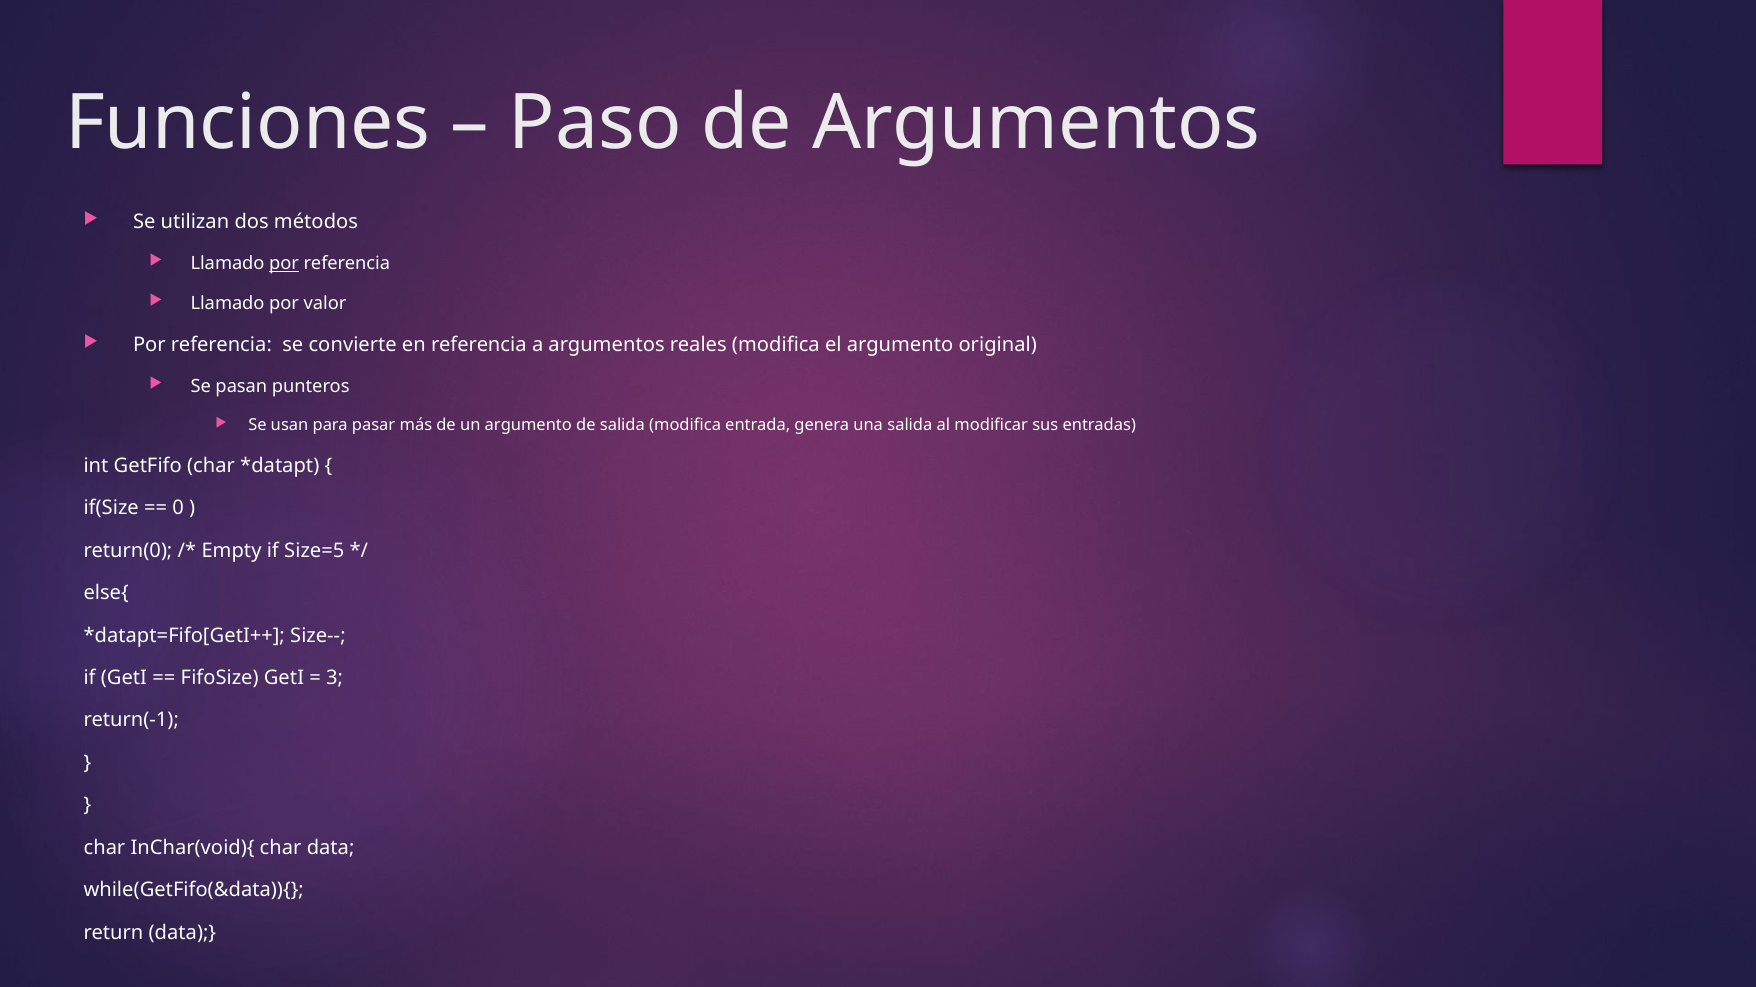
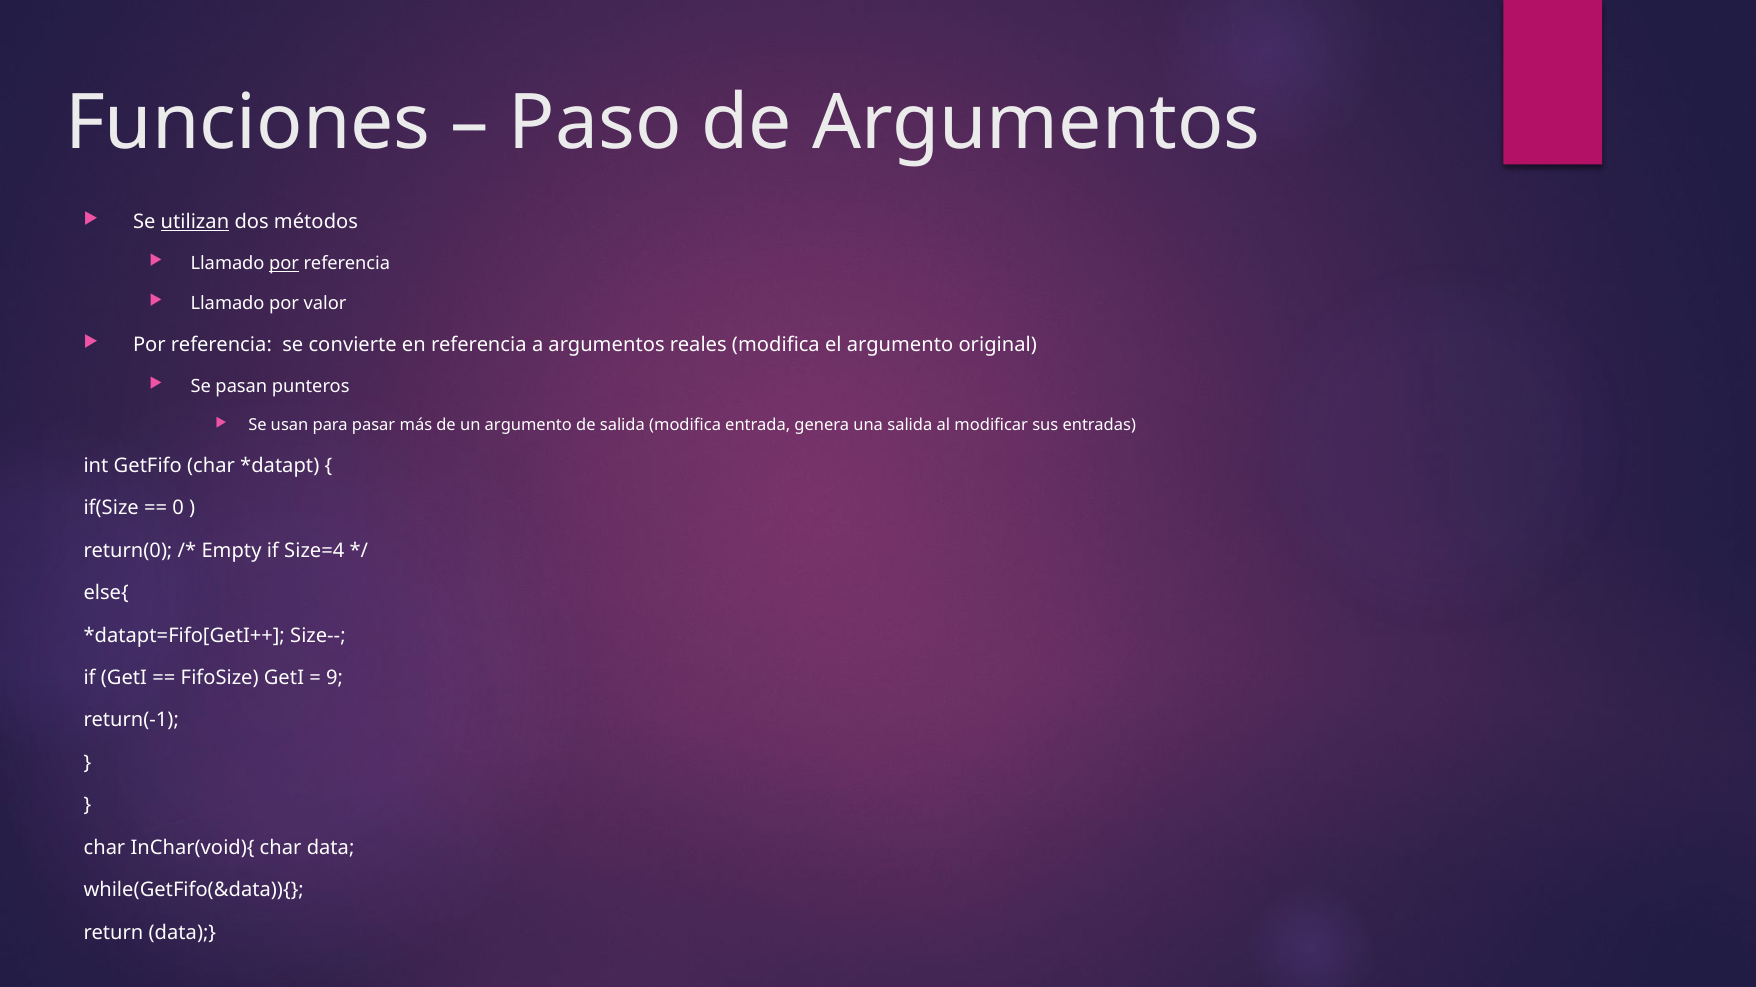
utilizan underline: none -> present
Size=5: Size=5 -> Size=4
3: 3 -> 9
